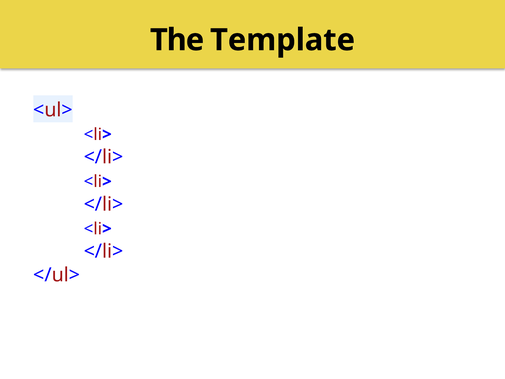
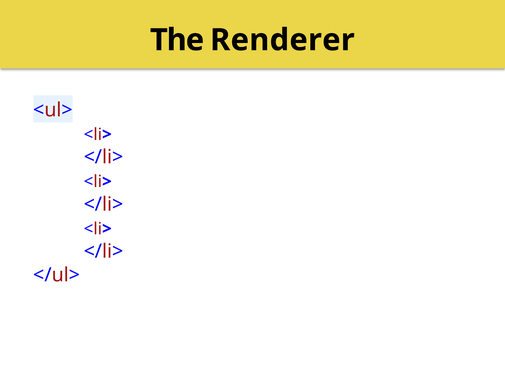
Template: Template -> Renderer
